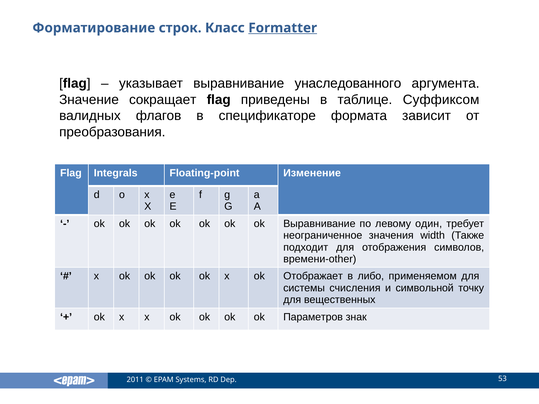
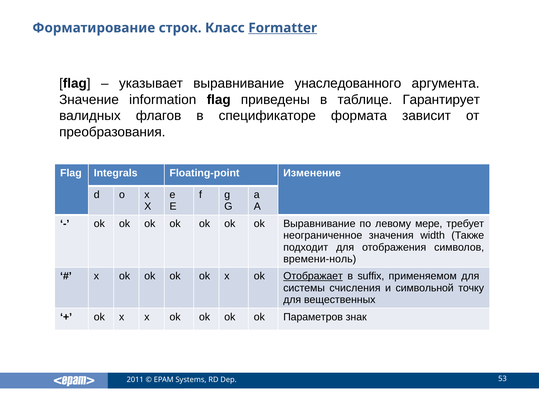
сокращает: сокращает -> information
Суффиксом: Суффиксом -> Гарантирует
один: один -> мере
времени-other: времени-other -> времени-ноль
Отображает underline: none -> present
либо: либо -> suffix
